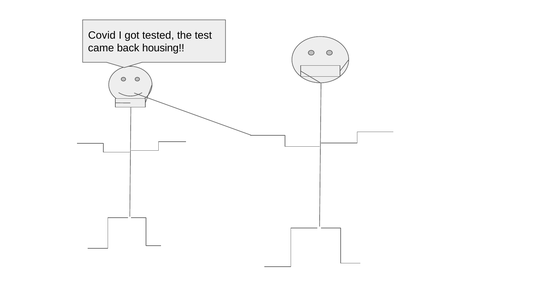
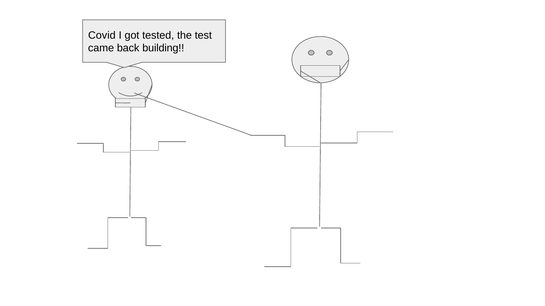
housing: housing -> building
